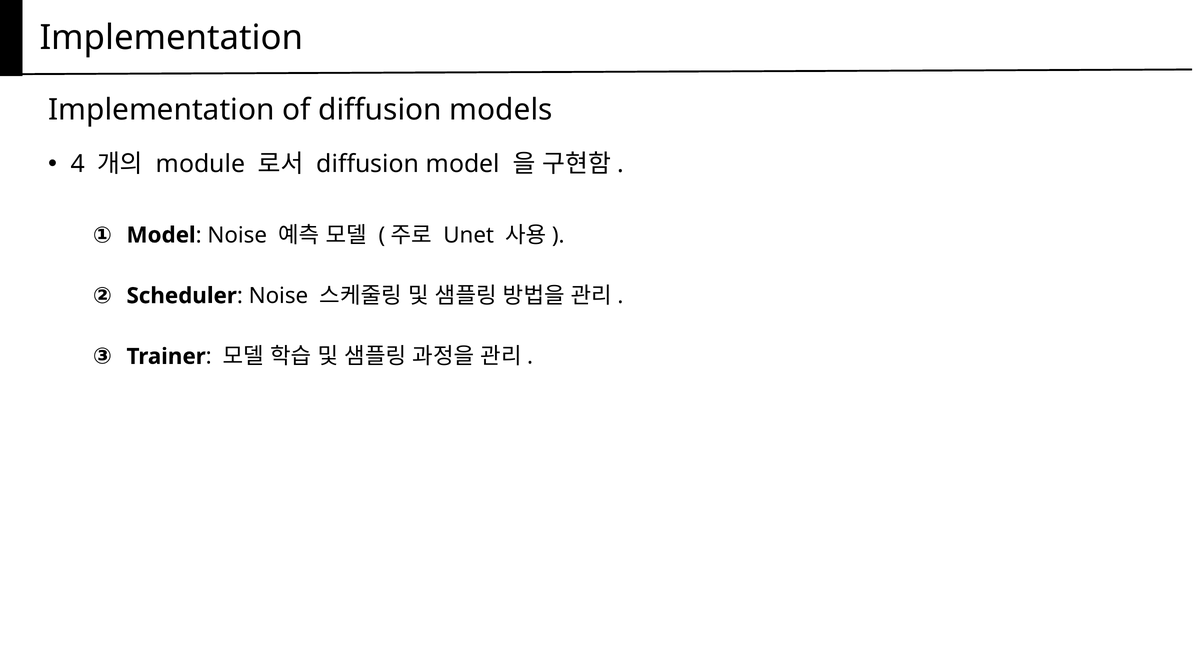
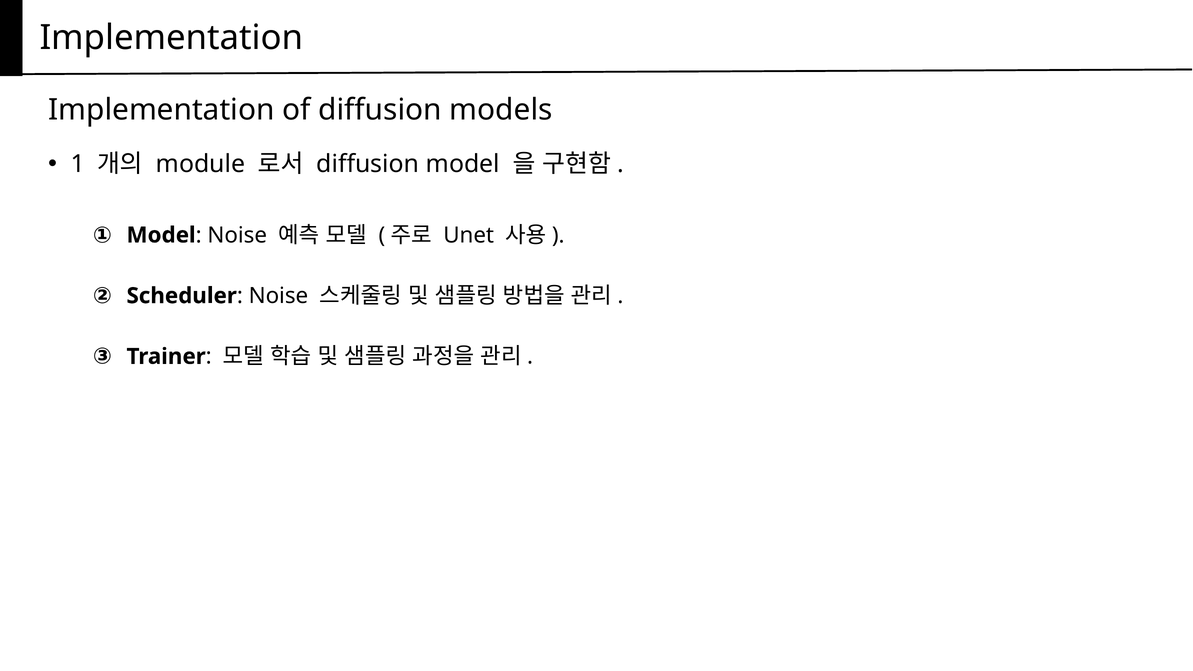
4: 4 -> 1
